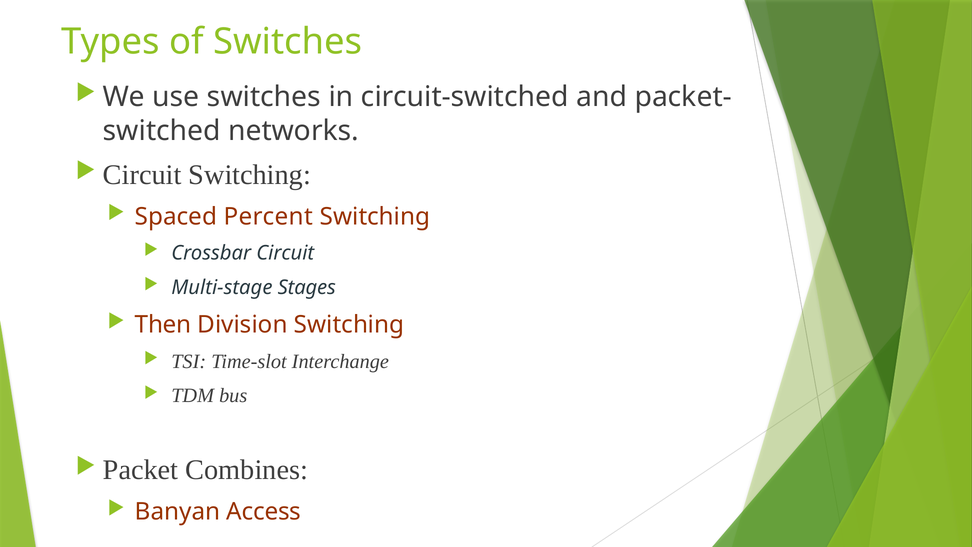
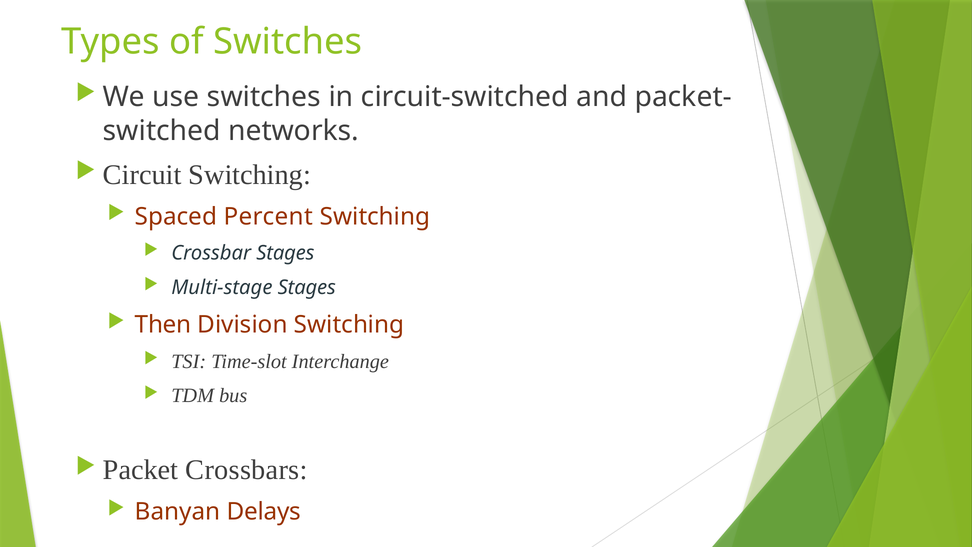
Crossbar Circuit: Circuit -> Stages
Combines: Combines -> Crossbars
Access: Access -> Delays
